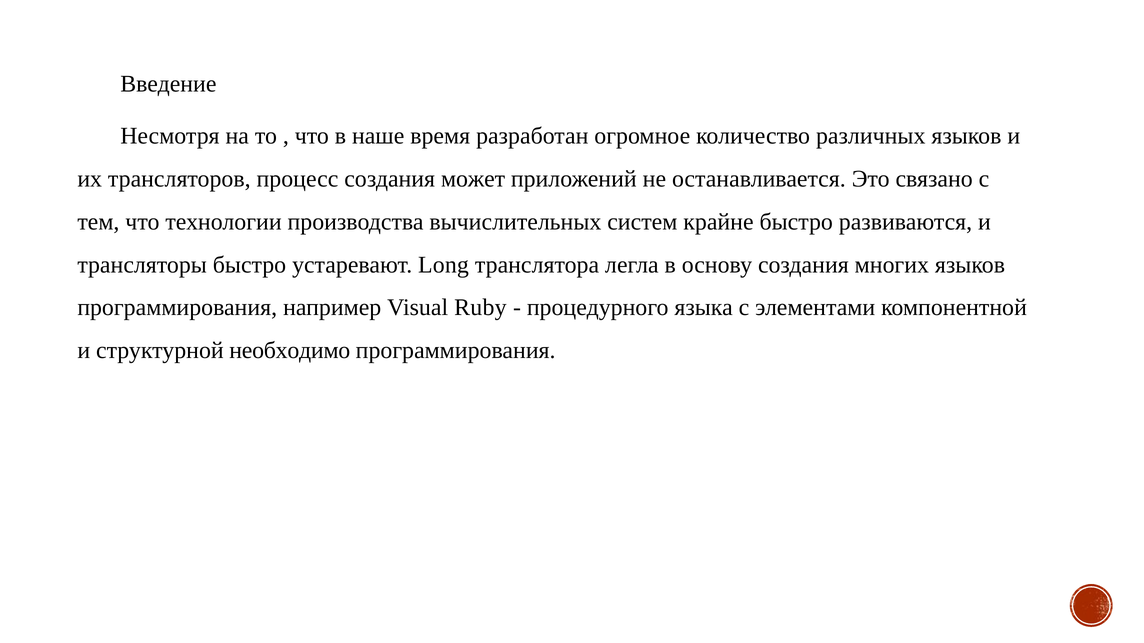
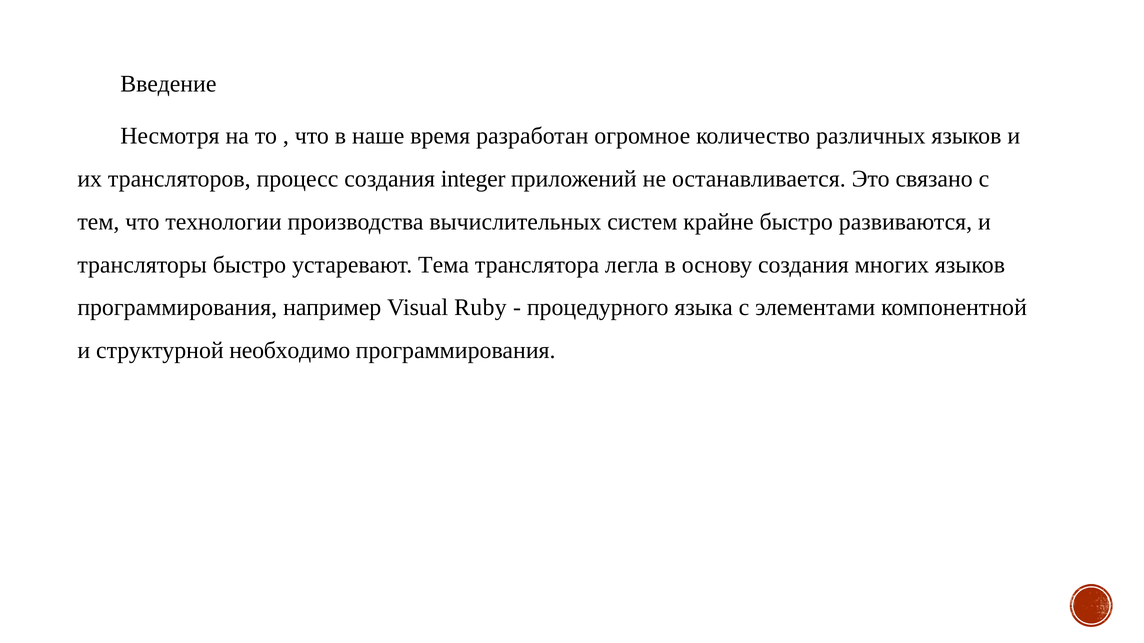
может: может -> integer
Long: Long -> Тема
